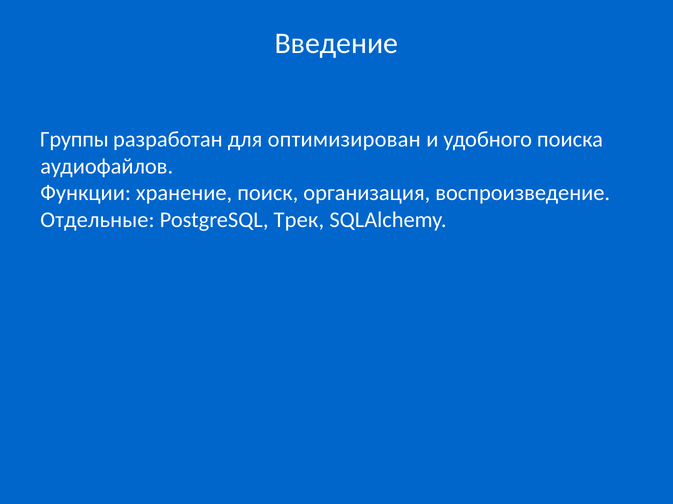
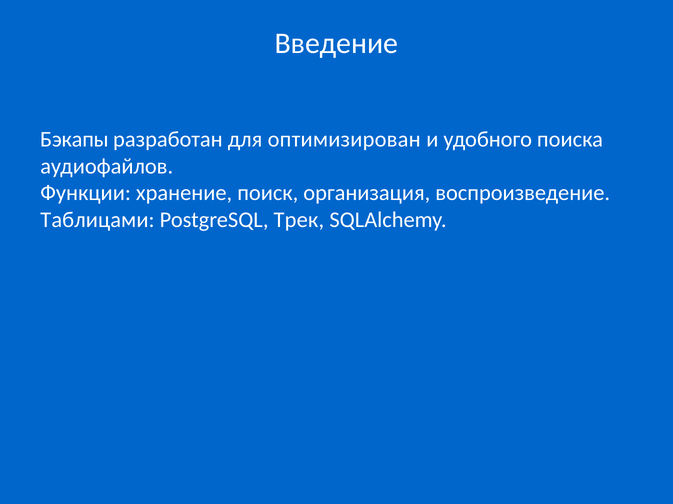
Группы: Группы -> Бэкапы
Отдельные: Отдельные -> Таблицами
